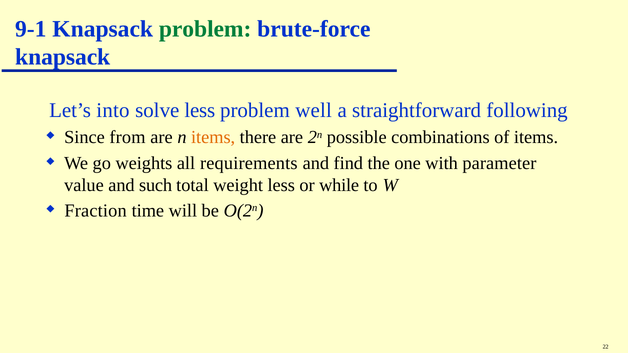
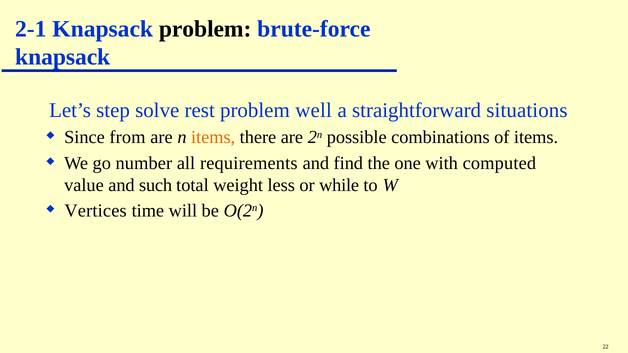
9-1: 9-1 -> 2-1
problem at (205, 29) colour: green -> black
into: into -> step
solve less: less -> rest
following: following -> situations
weights: weights -> number
parameter: parameter -> computed
Fraction: Fraction -> Vertices
